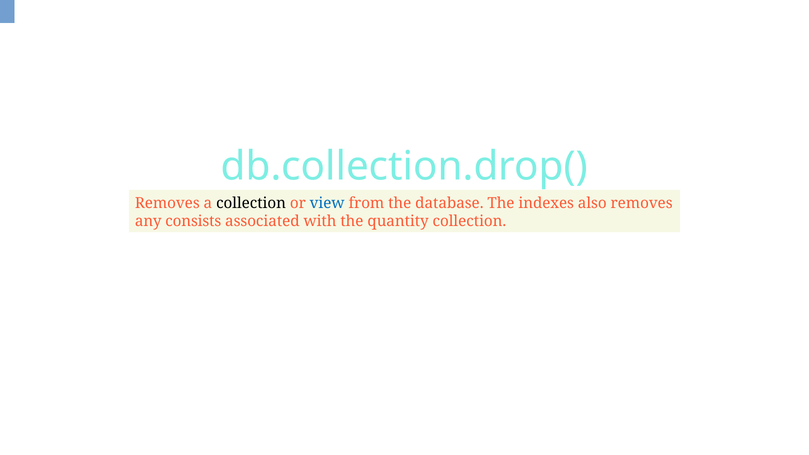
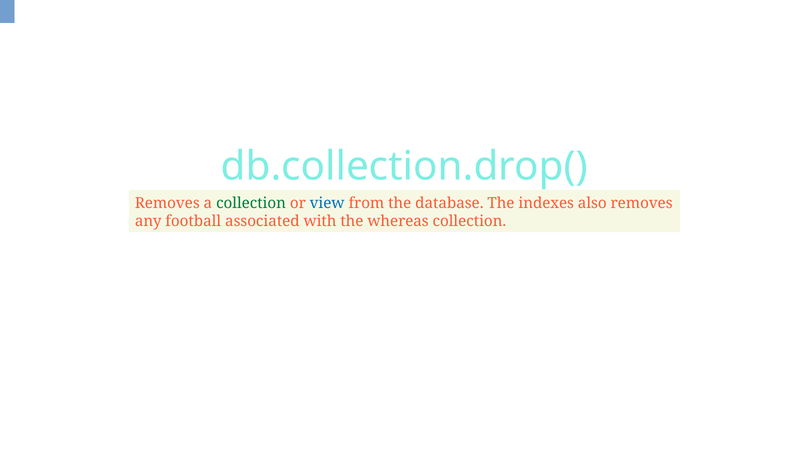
collection at (251, 203) colour: black -> green
consists: consists -> football
quantity: quantity -> whereas
